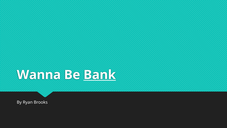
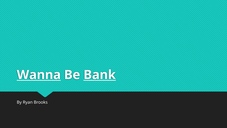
Wanna underline: none -> present
